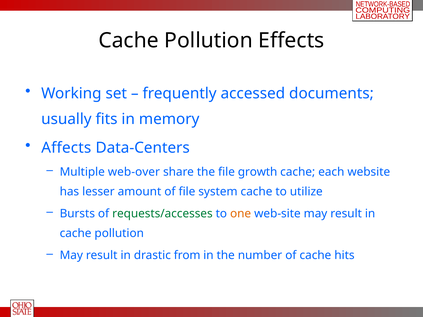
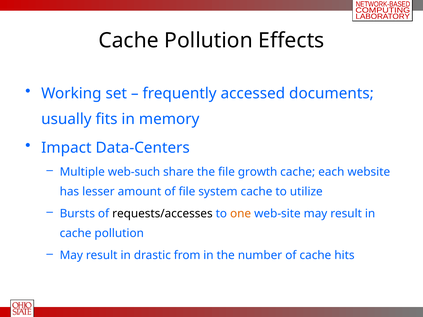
Affects: Affects -> Impact
web-over: web-over -> web-such
requests/accesses colour: green -> black
